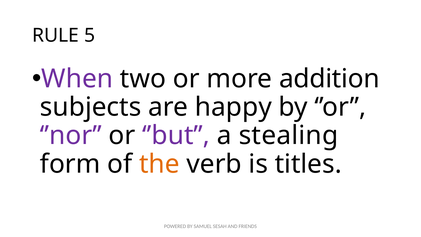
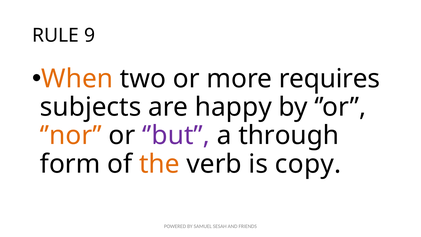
5: 5 -> 9
When colour: purple -> orange
addition: addition -> requires
’nor colour: purple -> orange
stealing: stealing -> through
titles: titles -> copy
